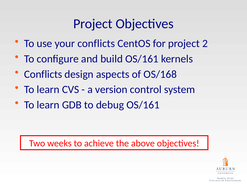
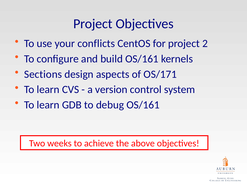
Conflicts at (43, 74): Conflicts -> Sections
OS/168: OS/168 -> OS/171
